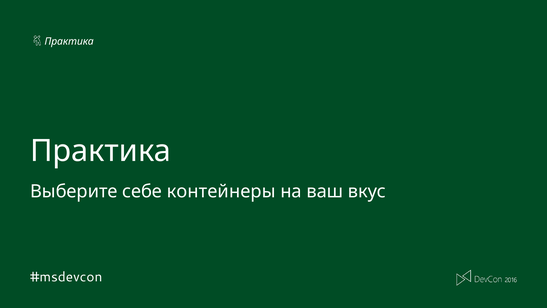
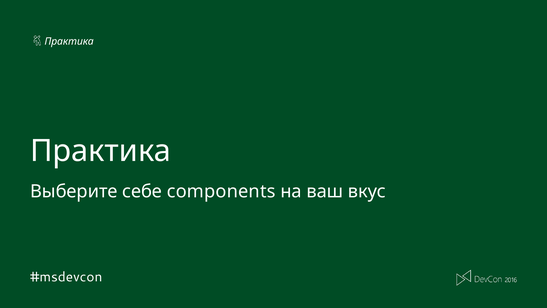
контейнеры: контейнеры -> components
